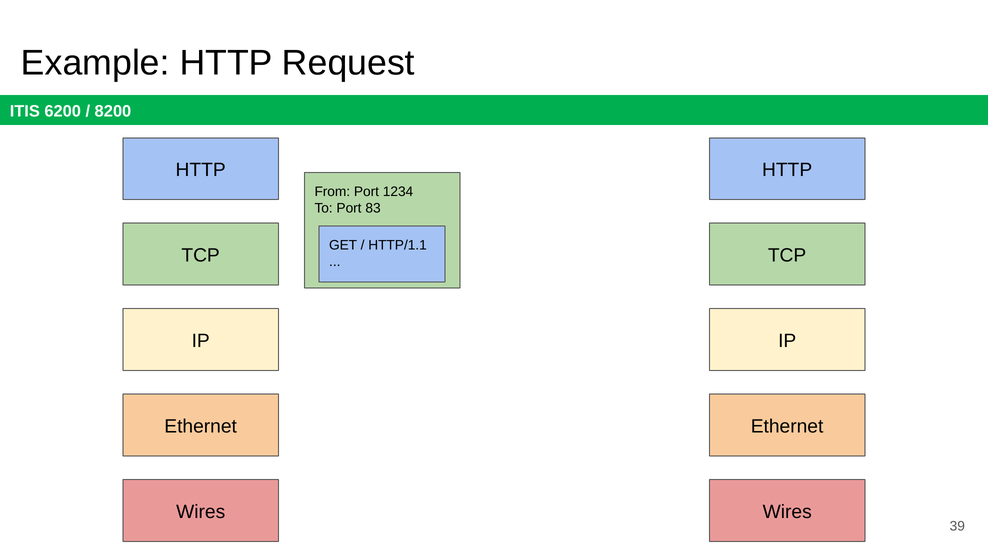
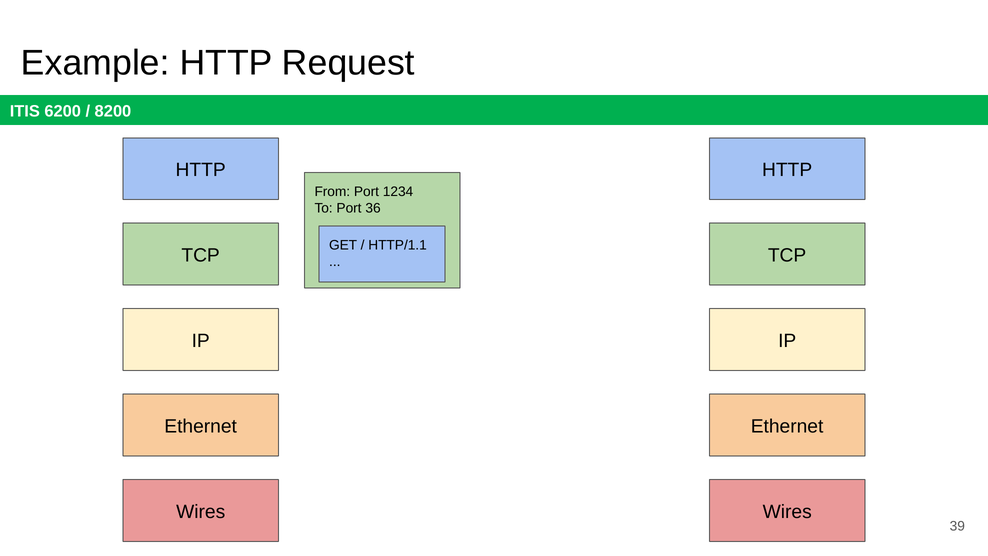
83: 83 -> 36
